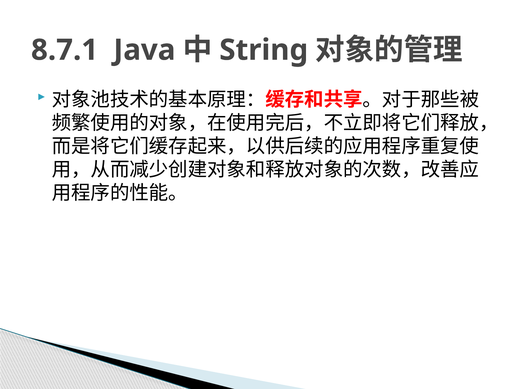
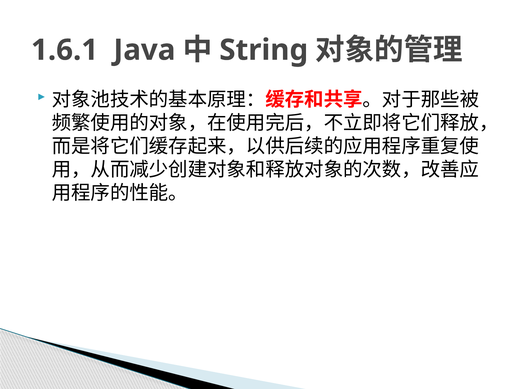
8.7.1: 8.7.1 -> 1.6.1
